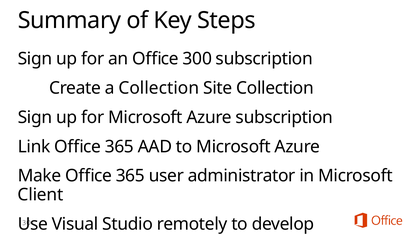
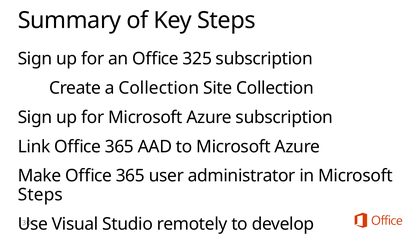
300: 300 -> 325
Client at (41, 194): Client -> Steps
